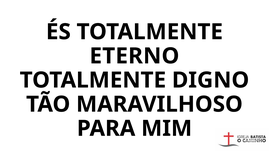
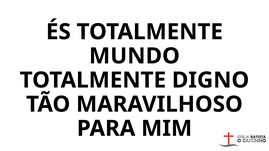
ETERNO: ETERNO -> MUNDO
